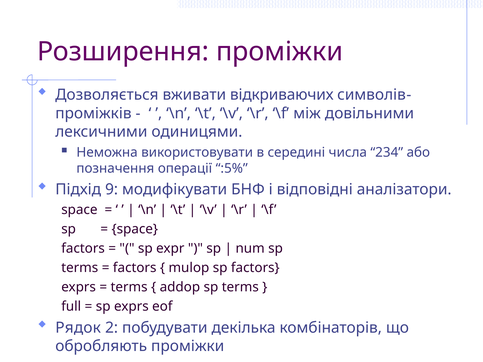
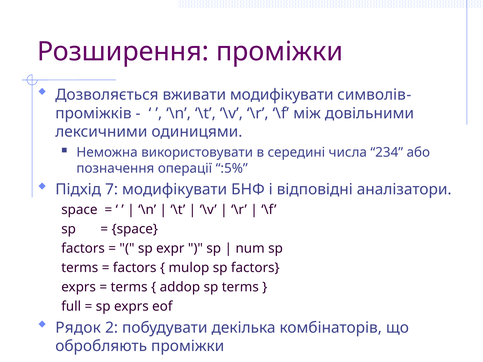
вживати відкриваючих: відкриваючих -> модифікувати
9: 9 -> 7
